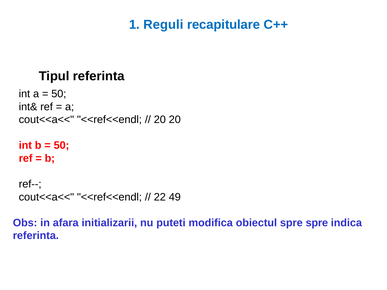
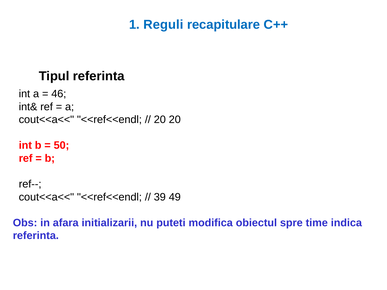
50 at (59, 94): 50 -> 46
22: 22 -> 39
spre spre: spre -> time
